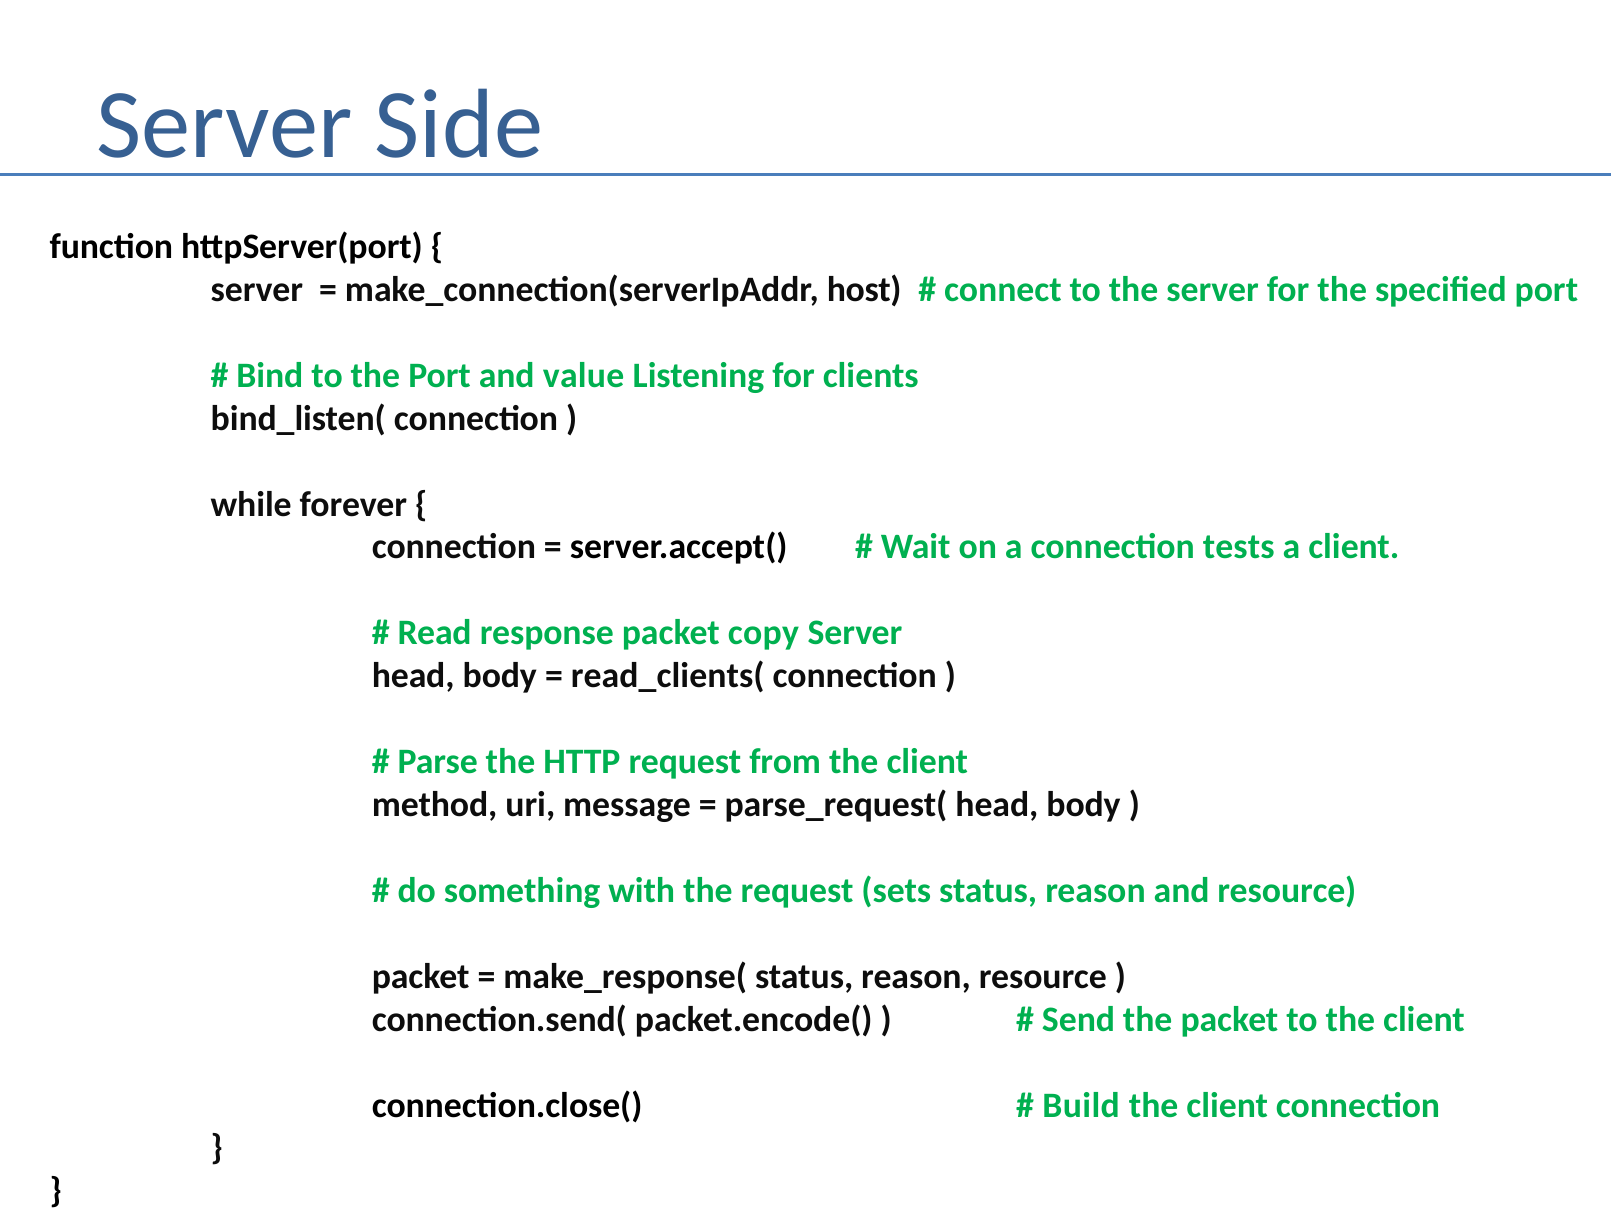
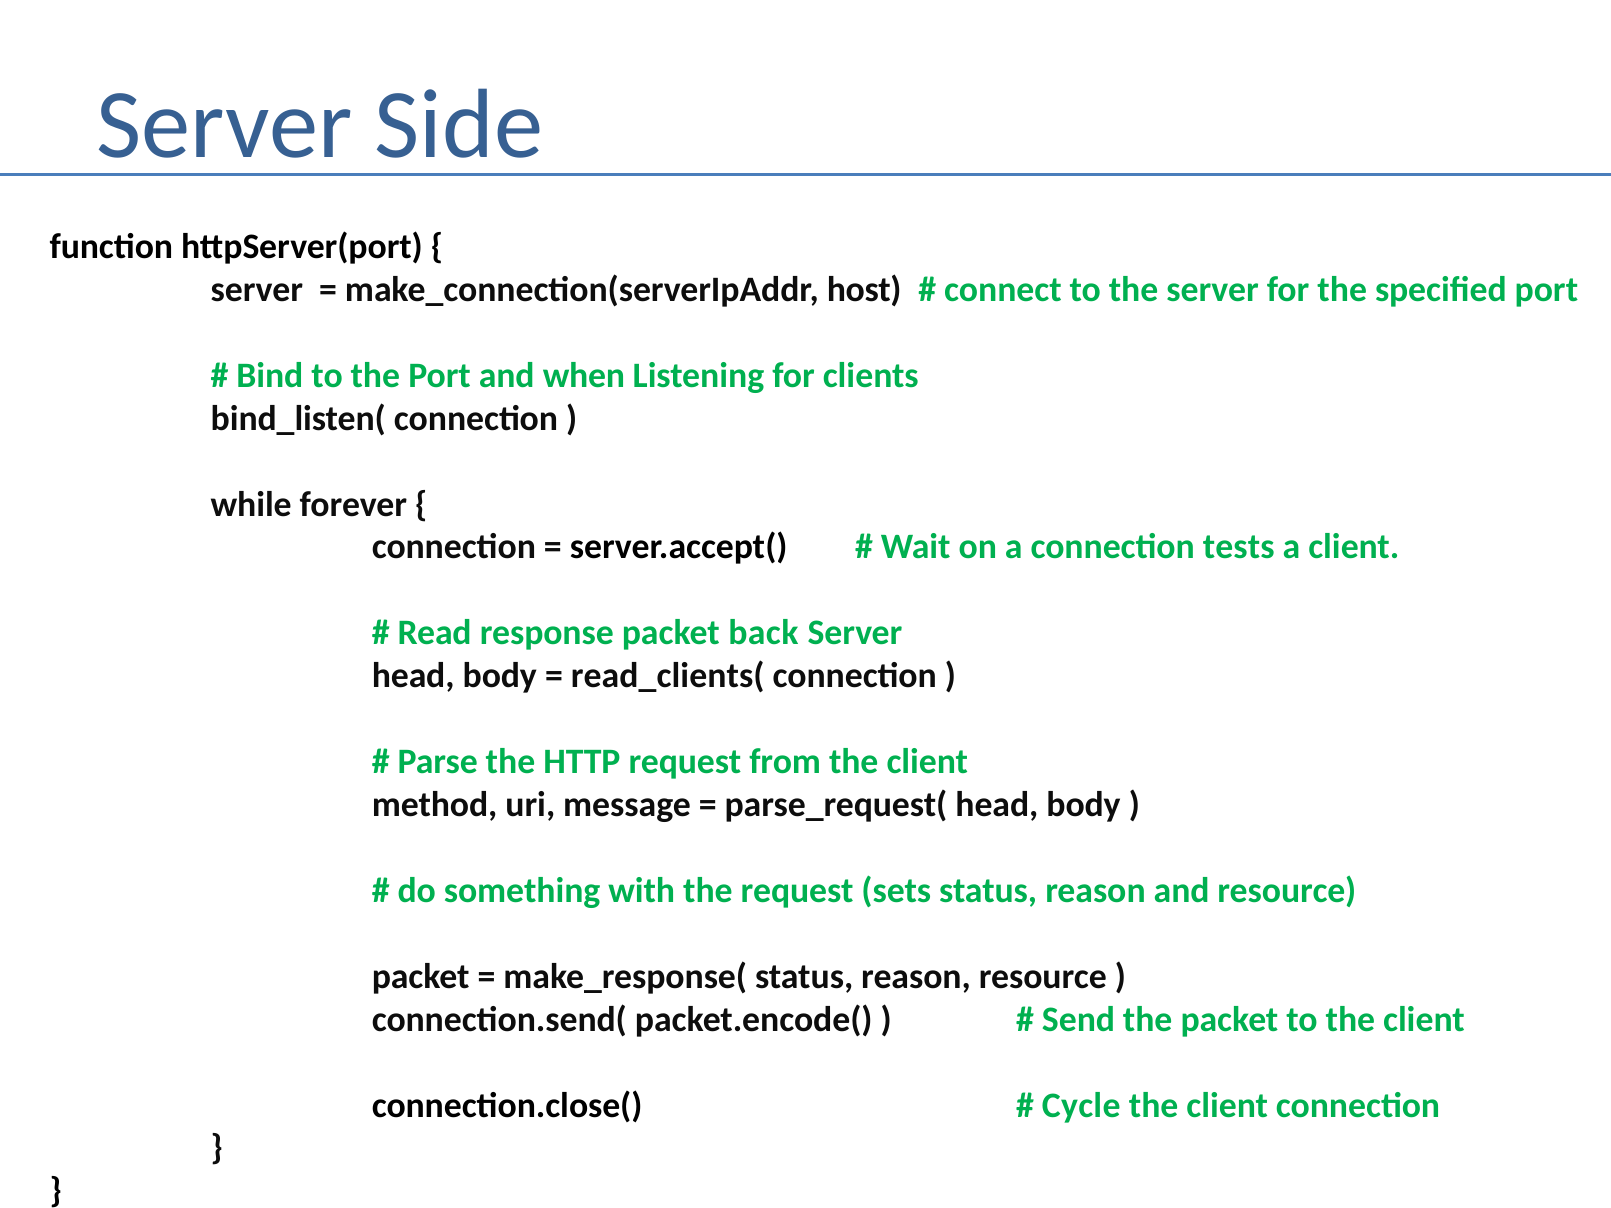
value: value -> when
copy: copy -> back
Build: Build -> Cycle
